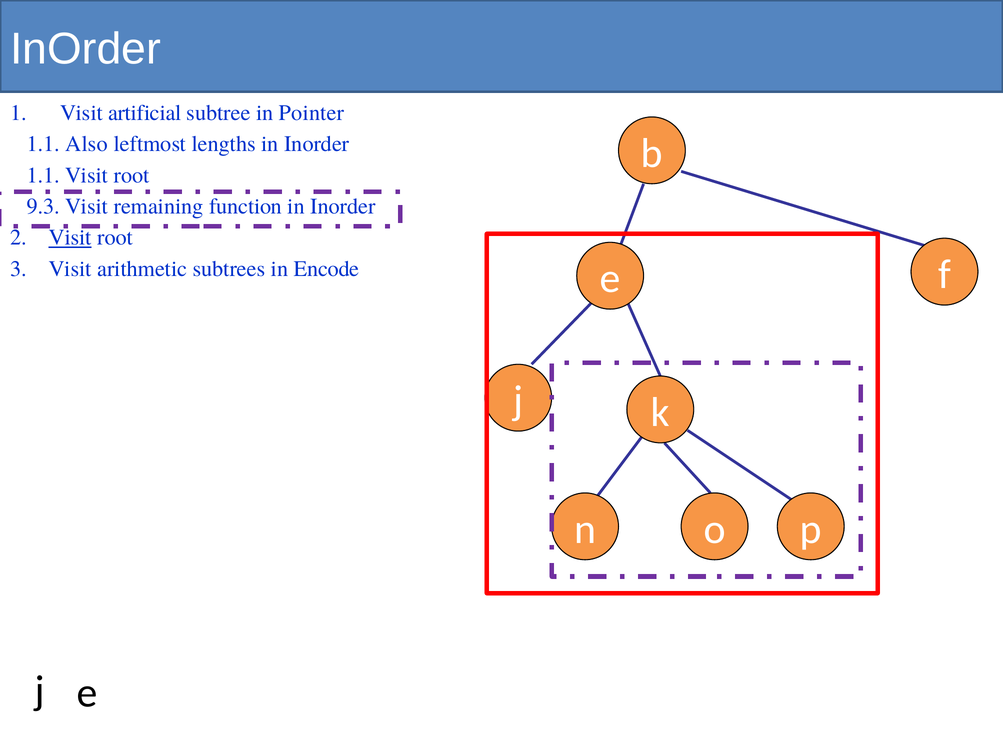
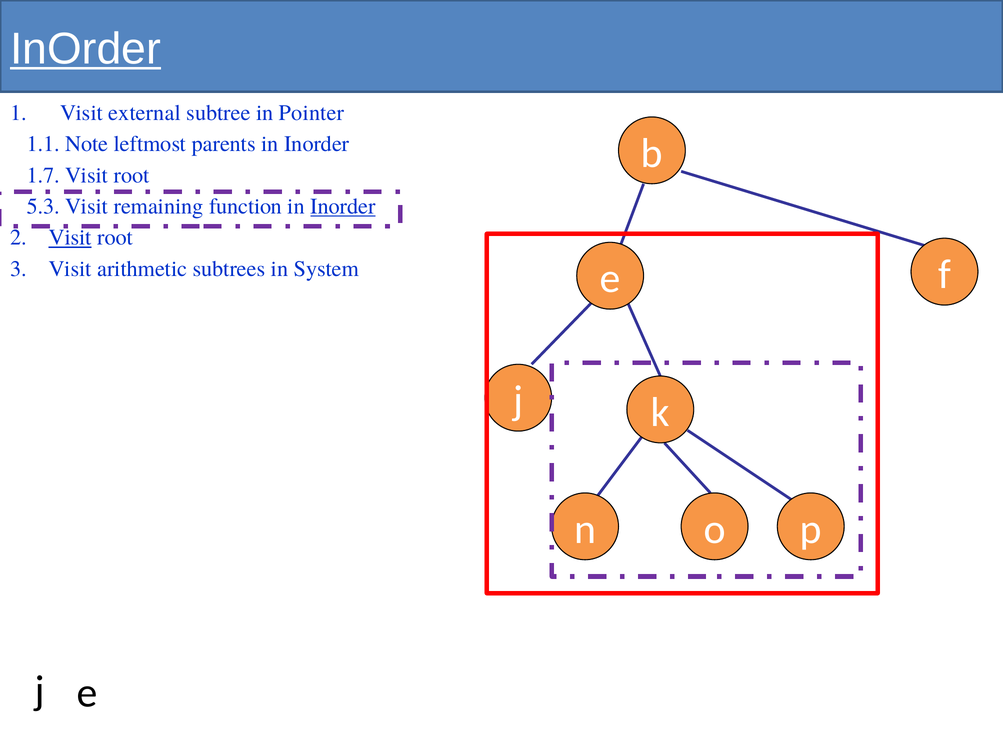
InOrder at (86, 49) underline: none -> present
artificial: artificial -> external
Also: Also -> Note
lengths: lengths -> parents
1.1 at (43, 175): 1.1 -> 1.7
9.3: 9.3 -> 5.3
Inorder at (343, 207) underline: none -> present
Encode: Encode -> System
